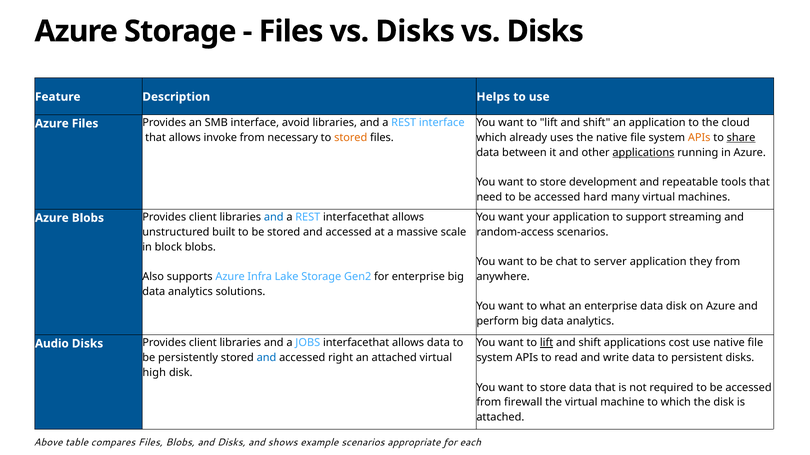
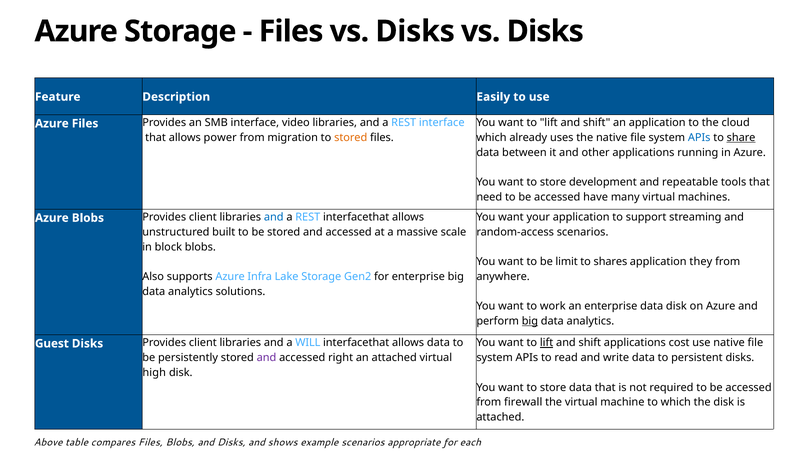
Helps: Helps -> Easily
avoid: avoid -> video
invoke: invoke -> power
necessary: necessary -> migration
APIs at (699, 138) colour: orange -> blue
applications at (643, 153) underline: present -> none
hard: hard -> have
chat: chat -> limit
server: server -> shares
what: what -> work
big at (530, 322) underline: none -> present
Audio: Audio -> Guest
JOBS: JOBS -> WILL
and at (266, 358) colour: blue -> purple
